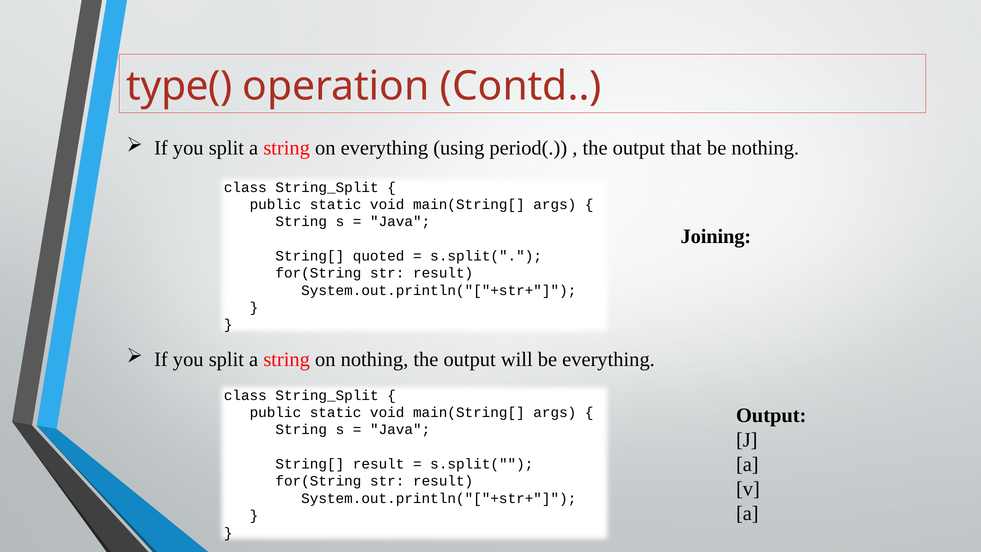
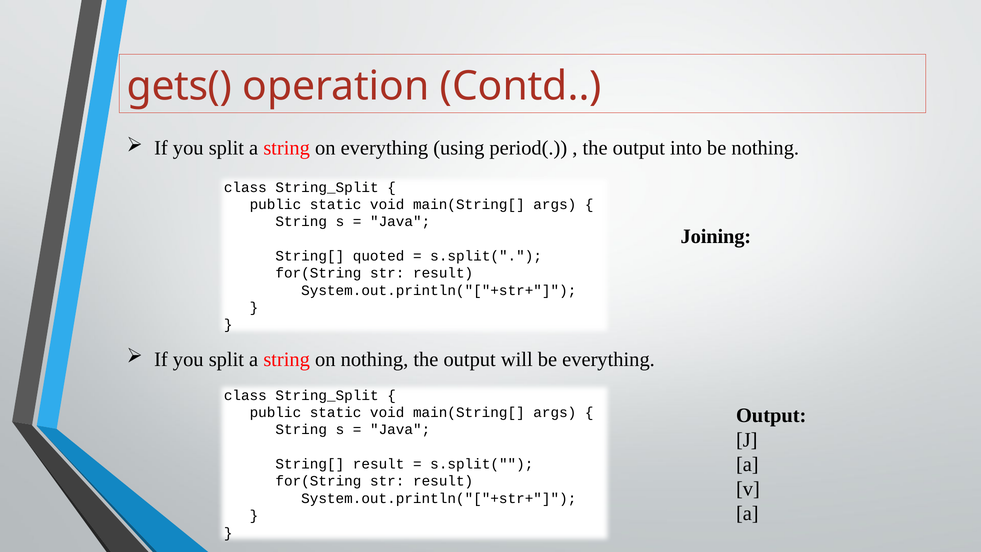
type(: type( -> gets(
that: that -> into
